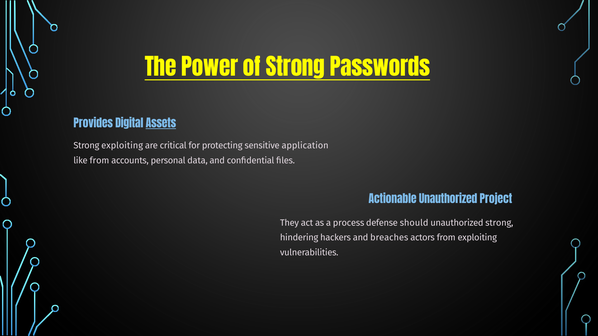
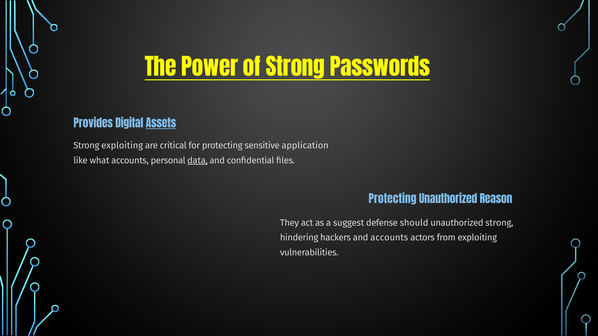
like from: from -> what
data underline: none -> present
Actionable at (393, 200): Actionable -> Protecting
Project: Project -> Reason
process: process -> suggest
and breaches: breaches -> accounts
